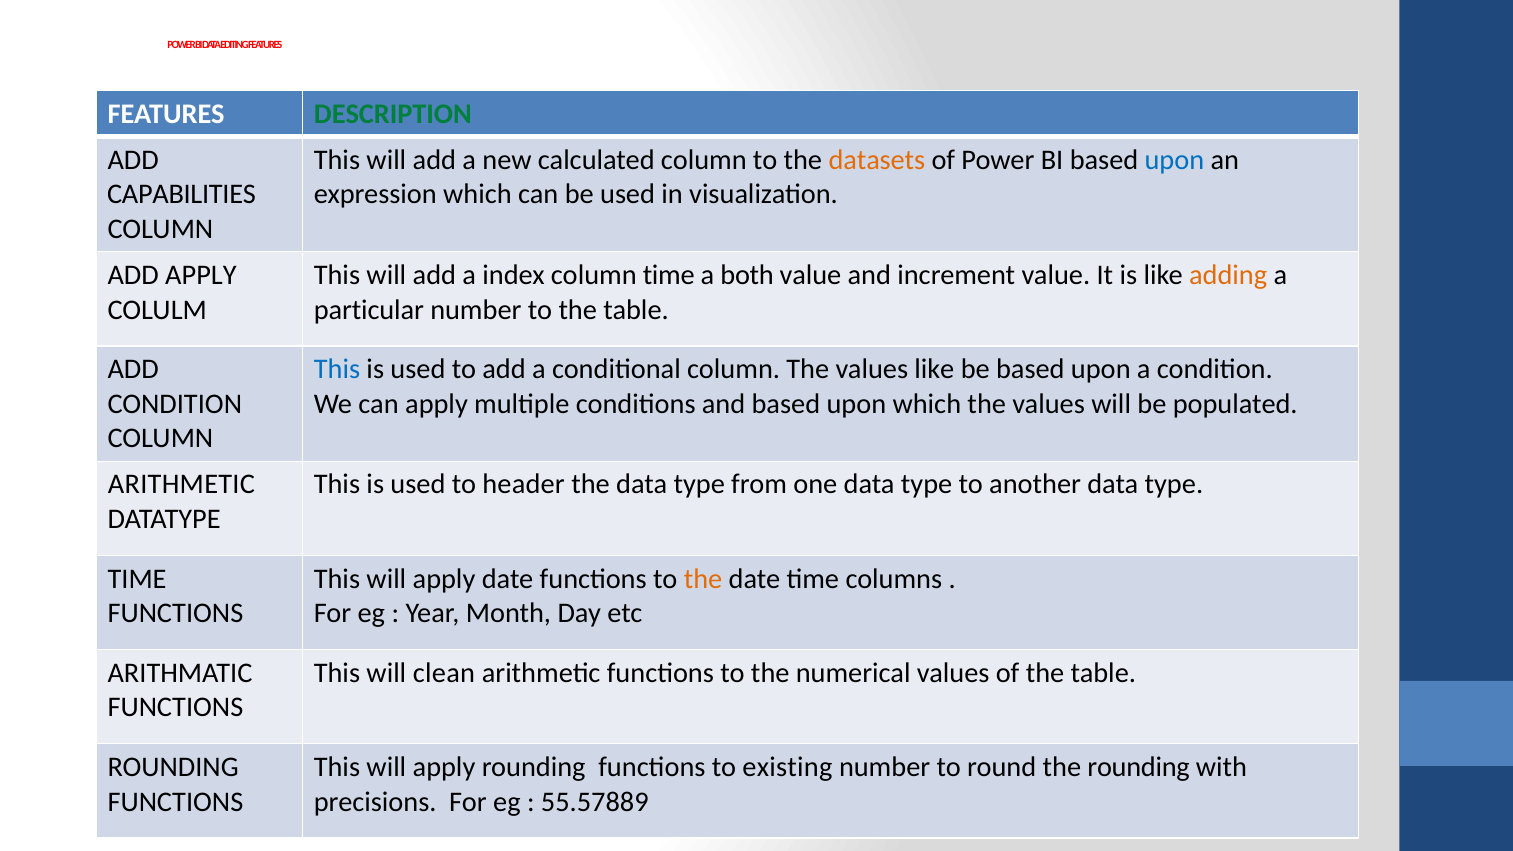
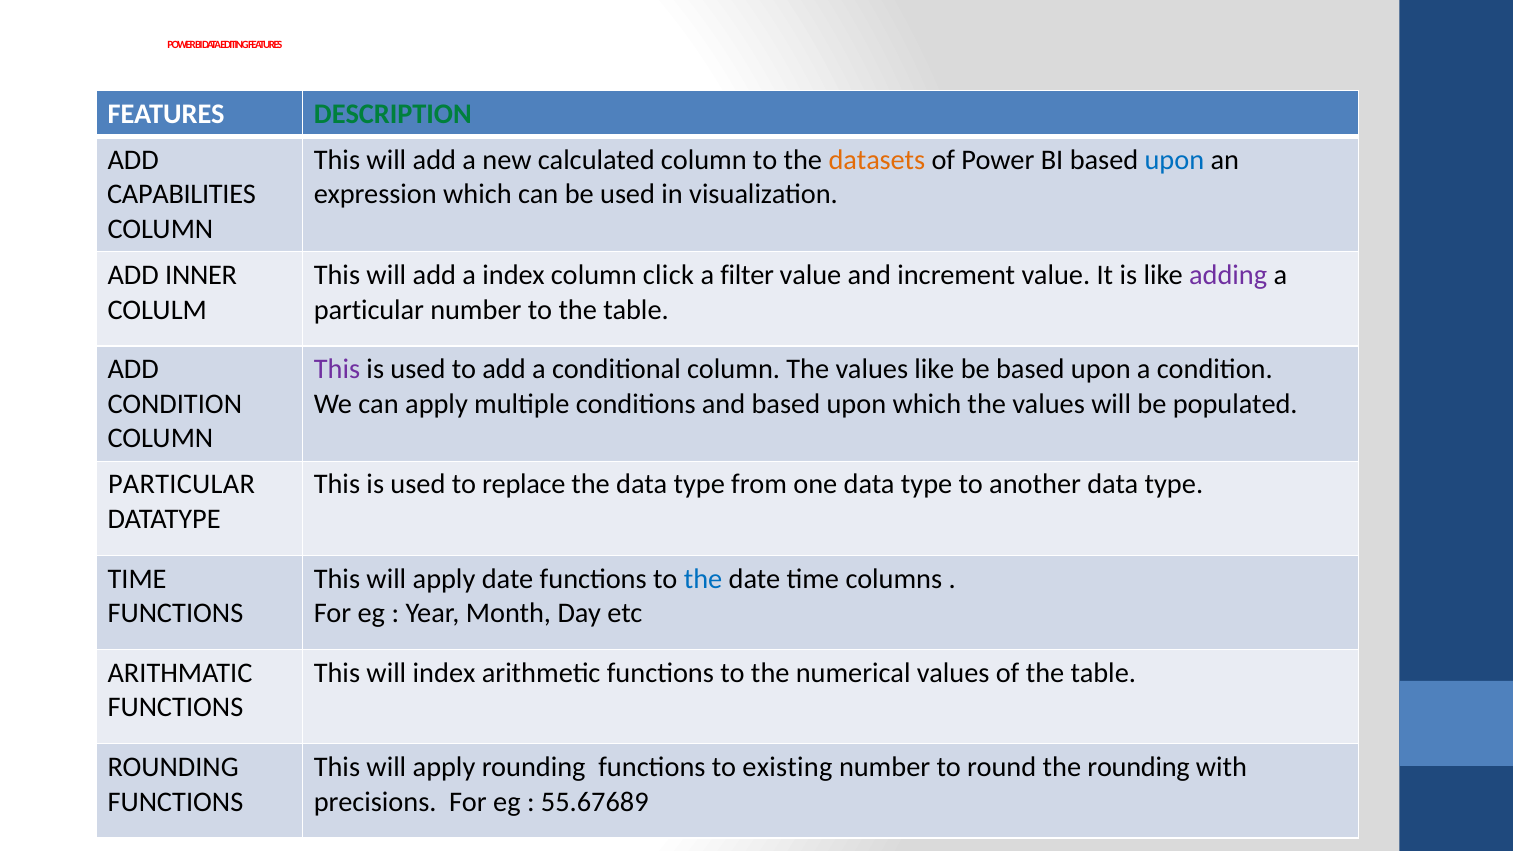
ADD APPLY: APPLY -> INNER
column time: time -> click
both: both -> filter
adding colour: orange -> purple
This at (337, 369) colour: blue -> purple
ARITHMETIC at (181, 485): ARITHMETIC -> PARTICULAR
header: header -> replace
the at (703, 579) colour: orange -> blue
will clean: clean -> index
55.57889: 55.57889 -> 55.67689
